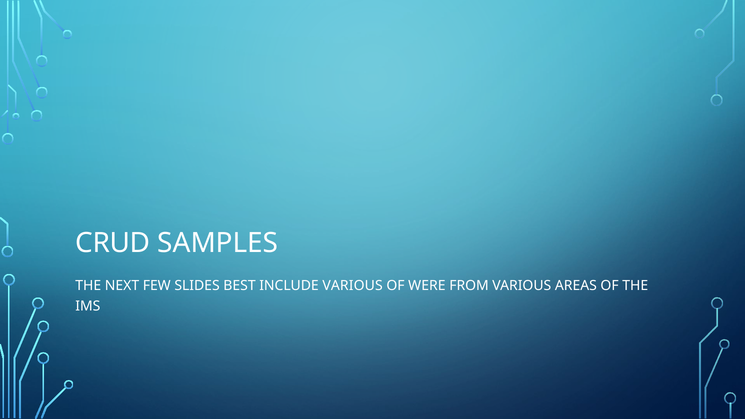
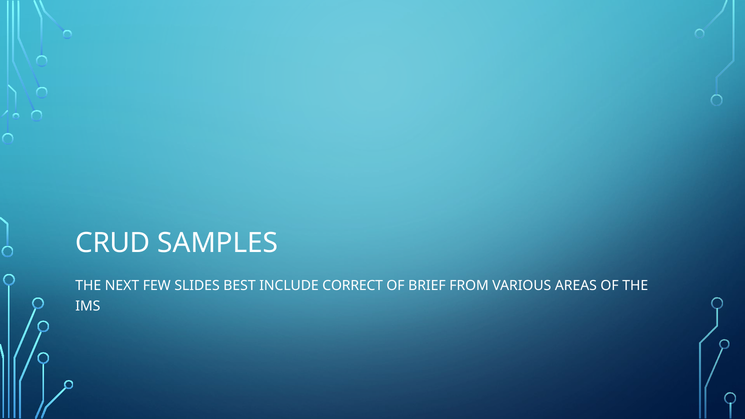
INCLUDE VARIOUS: VARIOUS -> CORRECT
WERE: WERE -> BRIEF
